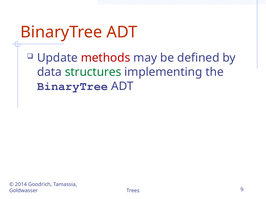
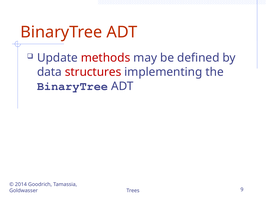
structures colour: green -> red
